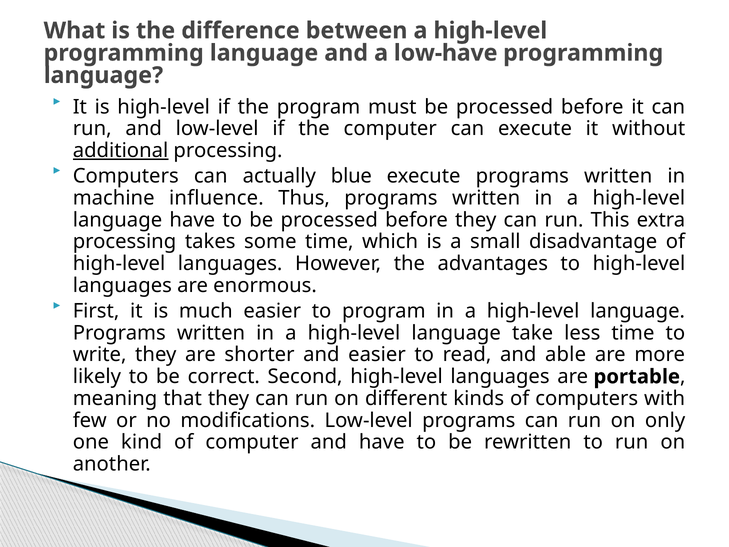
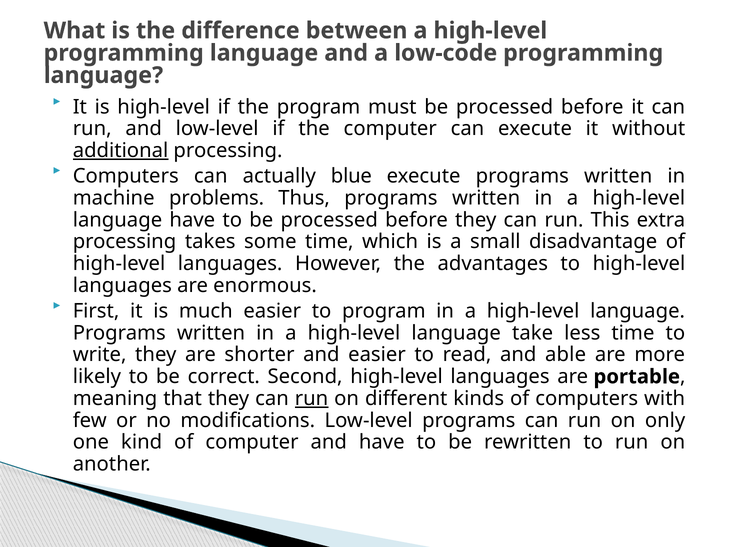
low-have: low-have -> low-code
influence: influence -> problems
run at (312, 398) underline: none -> present
